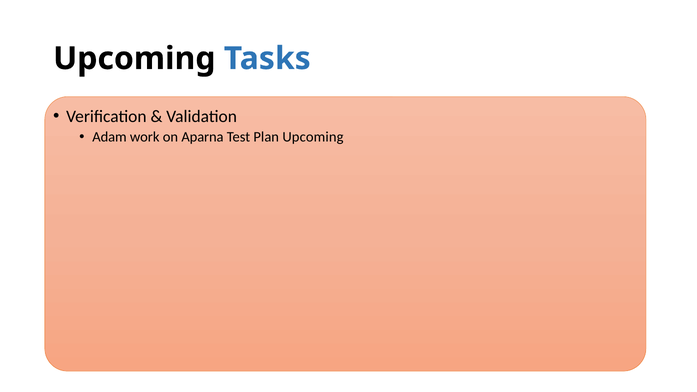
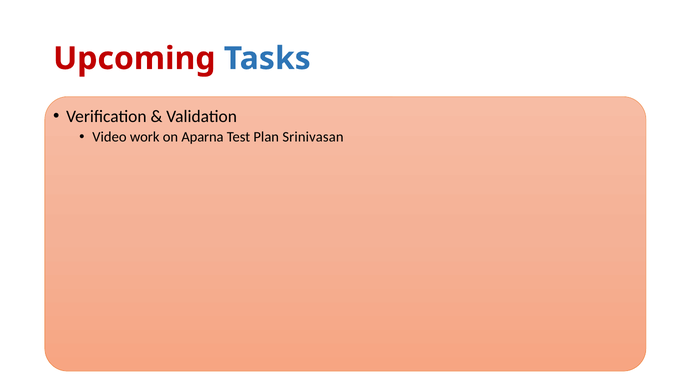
Upcoming at (134, 59) colour: black -> red
Adam: Adam -> Video
Plan Upcoming: Upcoming -> Srinivasan
